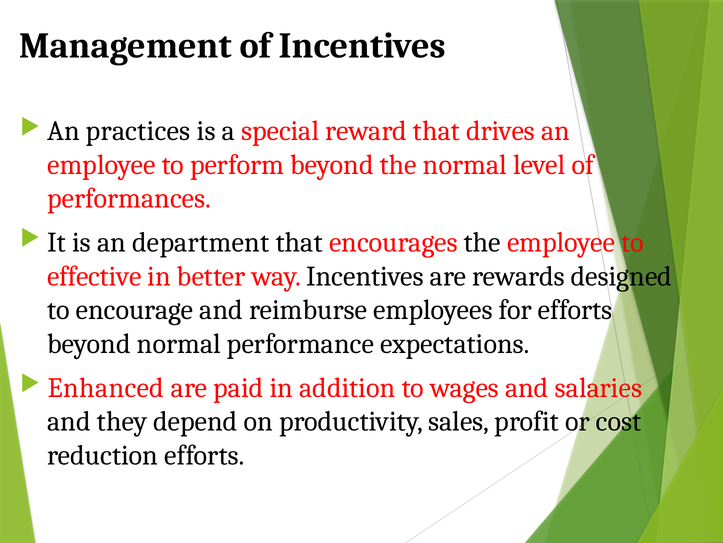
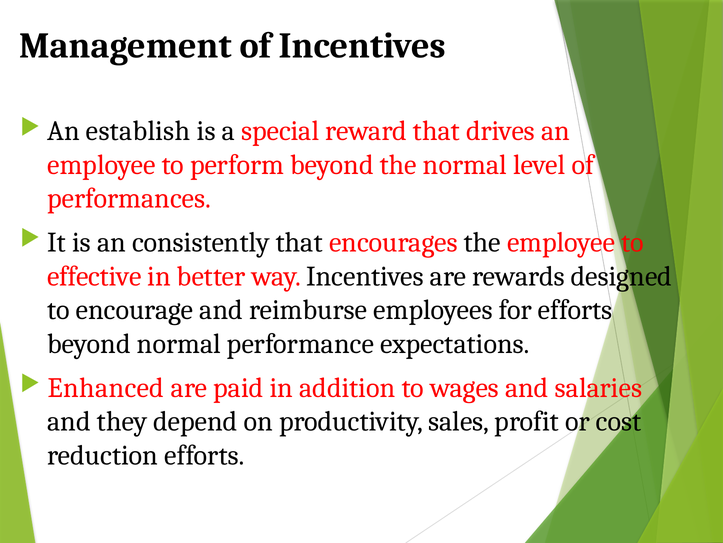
practices: practices -> establish
department: department -> consistently
